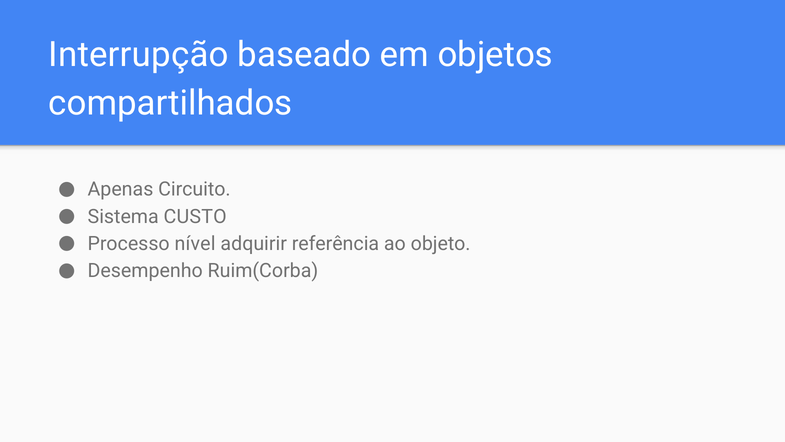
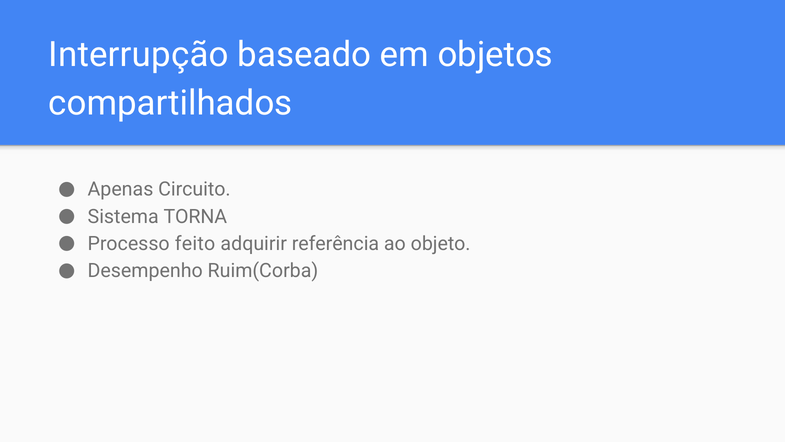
CUSTO: CUSTO -> TORNA
nível: nível -> feito
